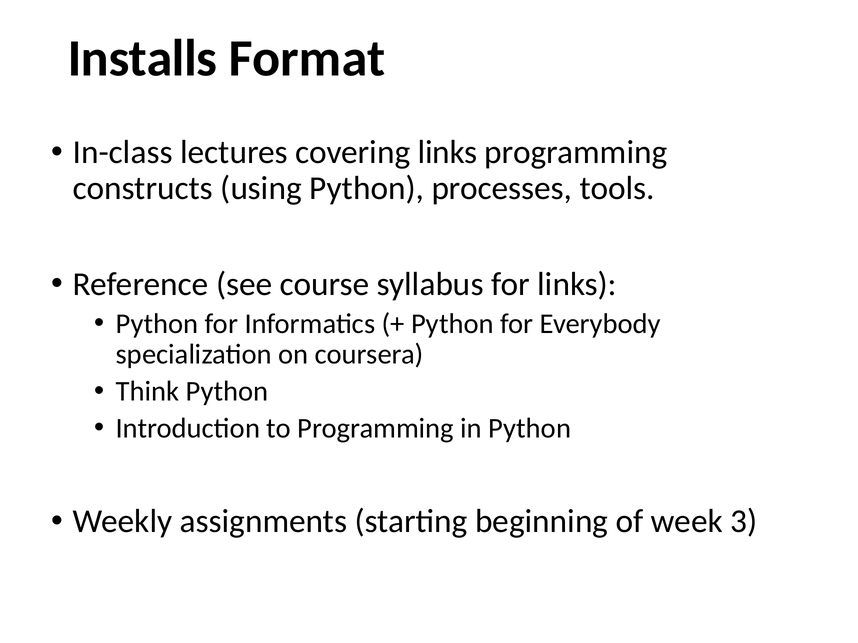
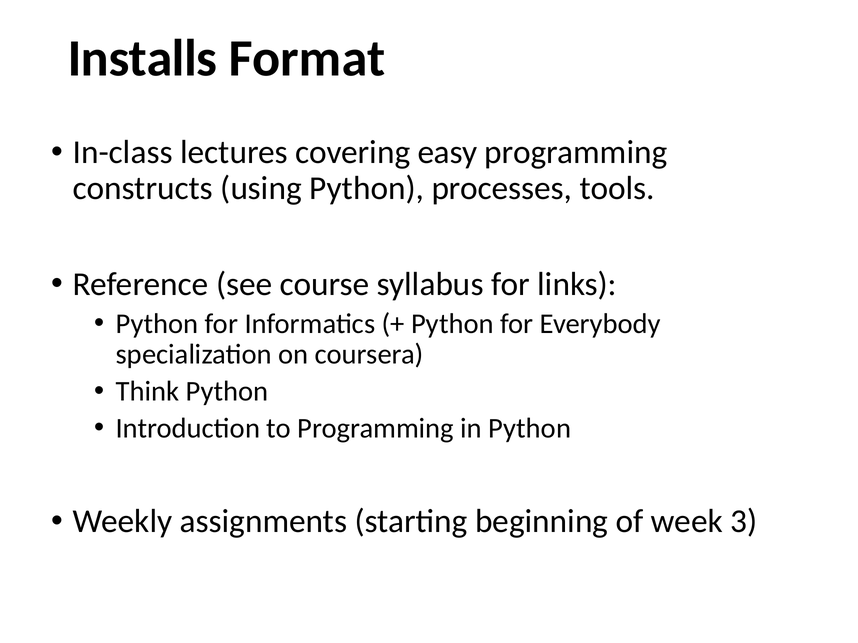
covering links: links -> easy
